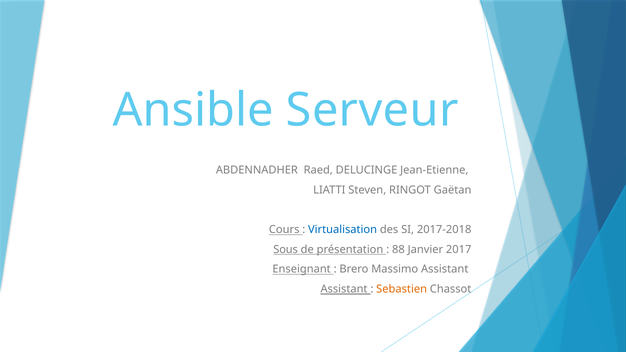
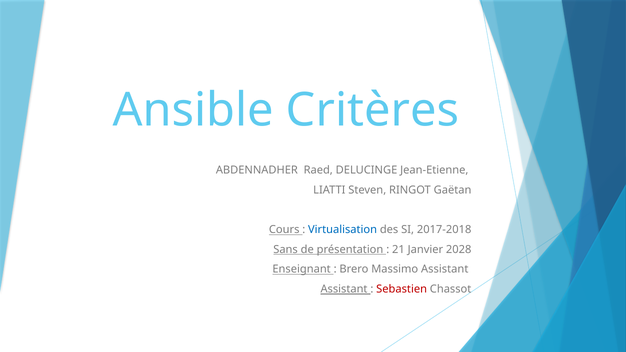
Serveur: Serveur -> Critères
Sous: Sous -> Sans
88: 88 -> 21
2017: 2017 -> 2028
Sebastien colour: orange -> red
